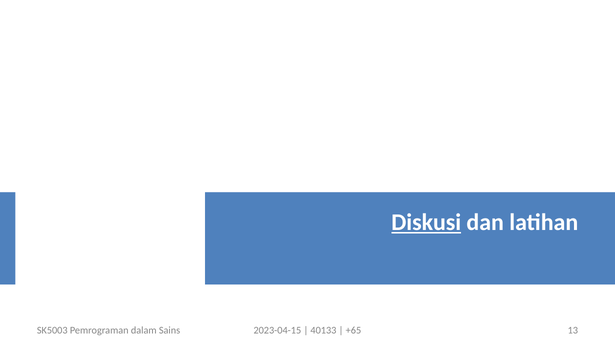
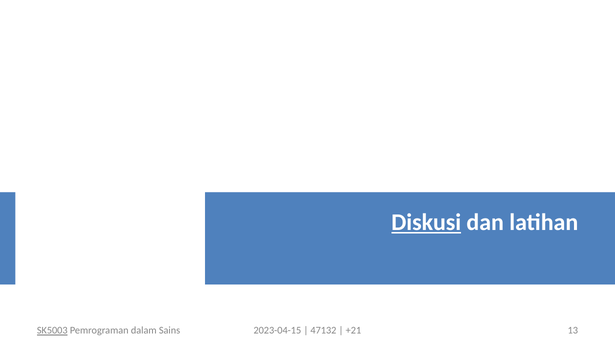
SK5003 underline: none -> present
40133: 40133 -> 47132
+65: +65 -> +21
